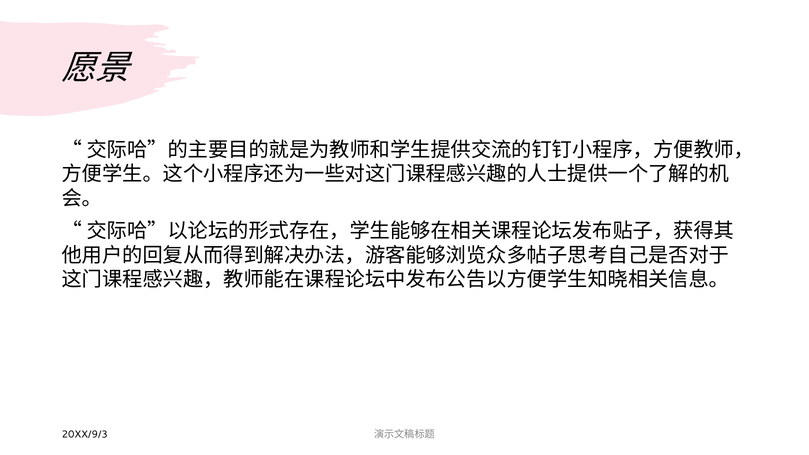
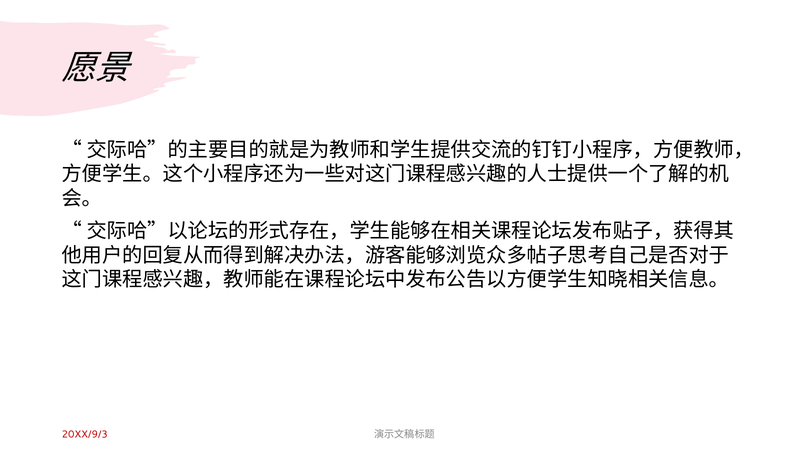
20XX/9/3 colour: black -> red
